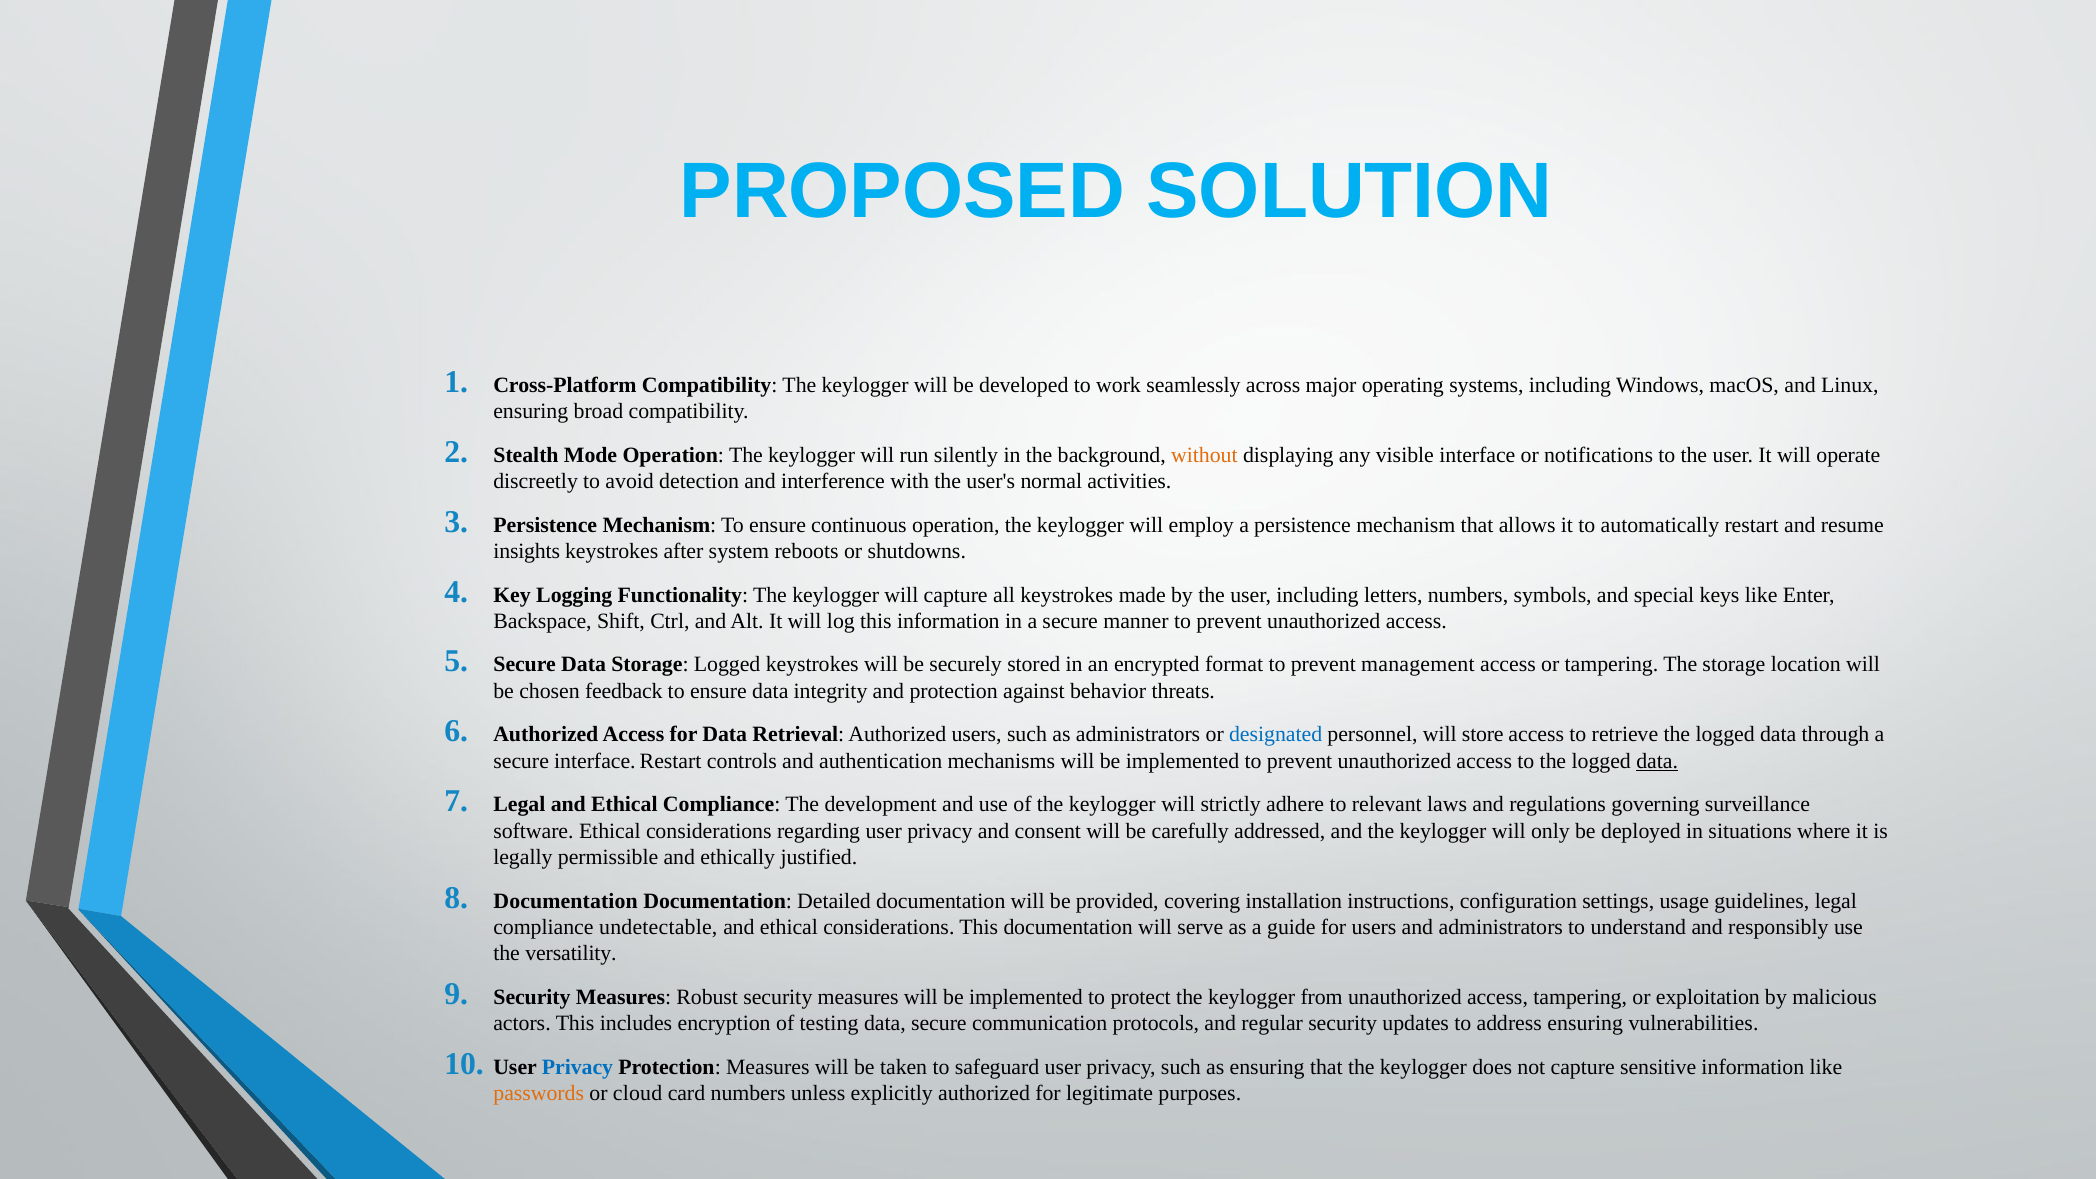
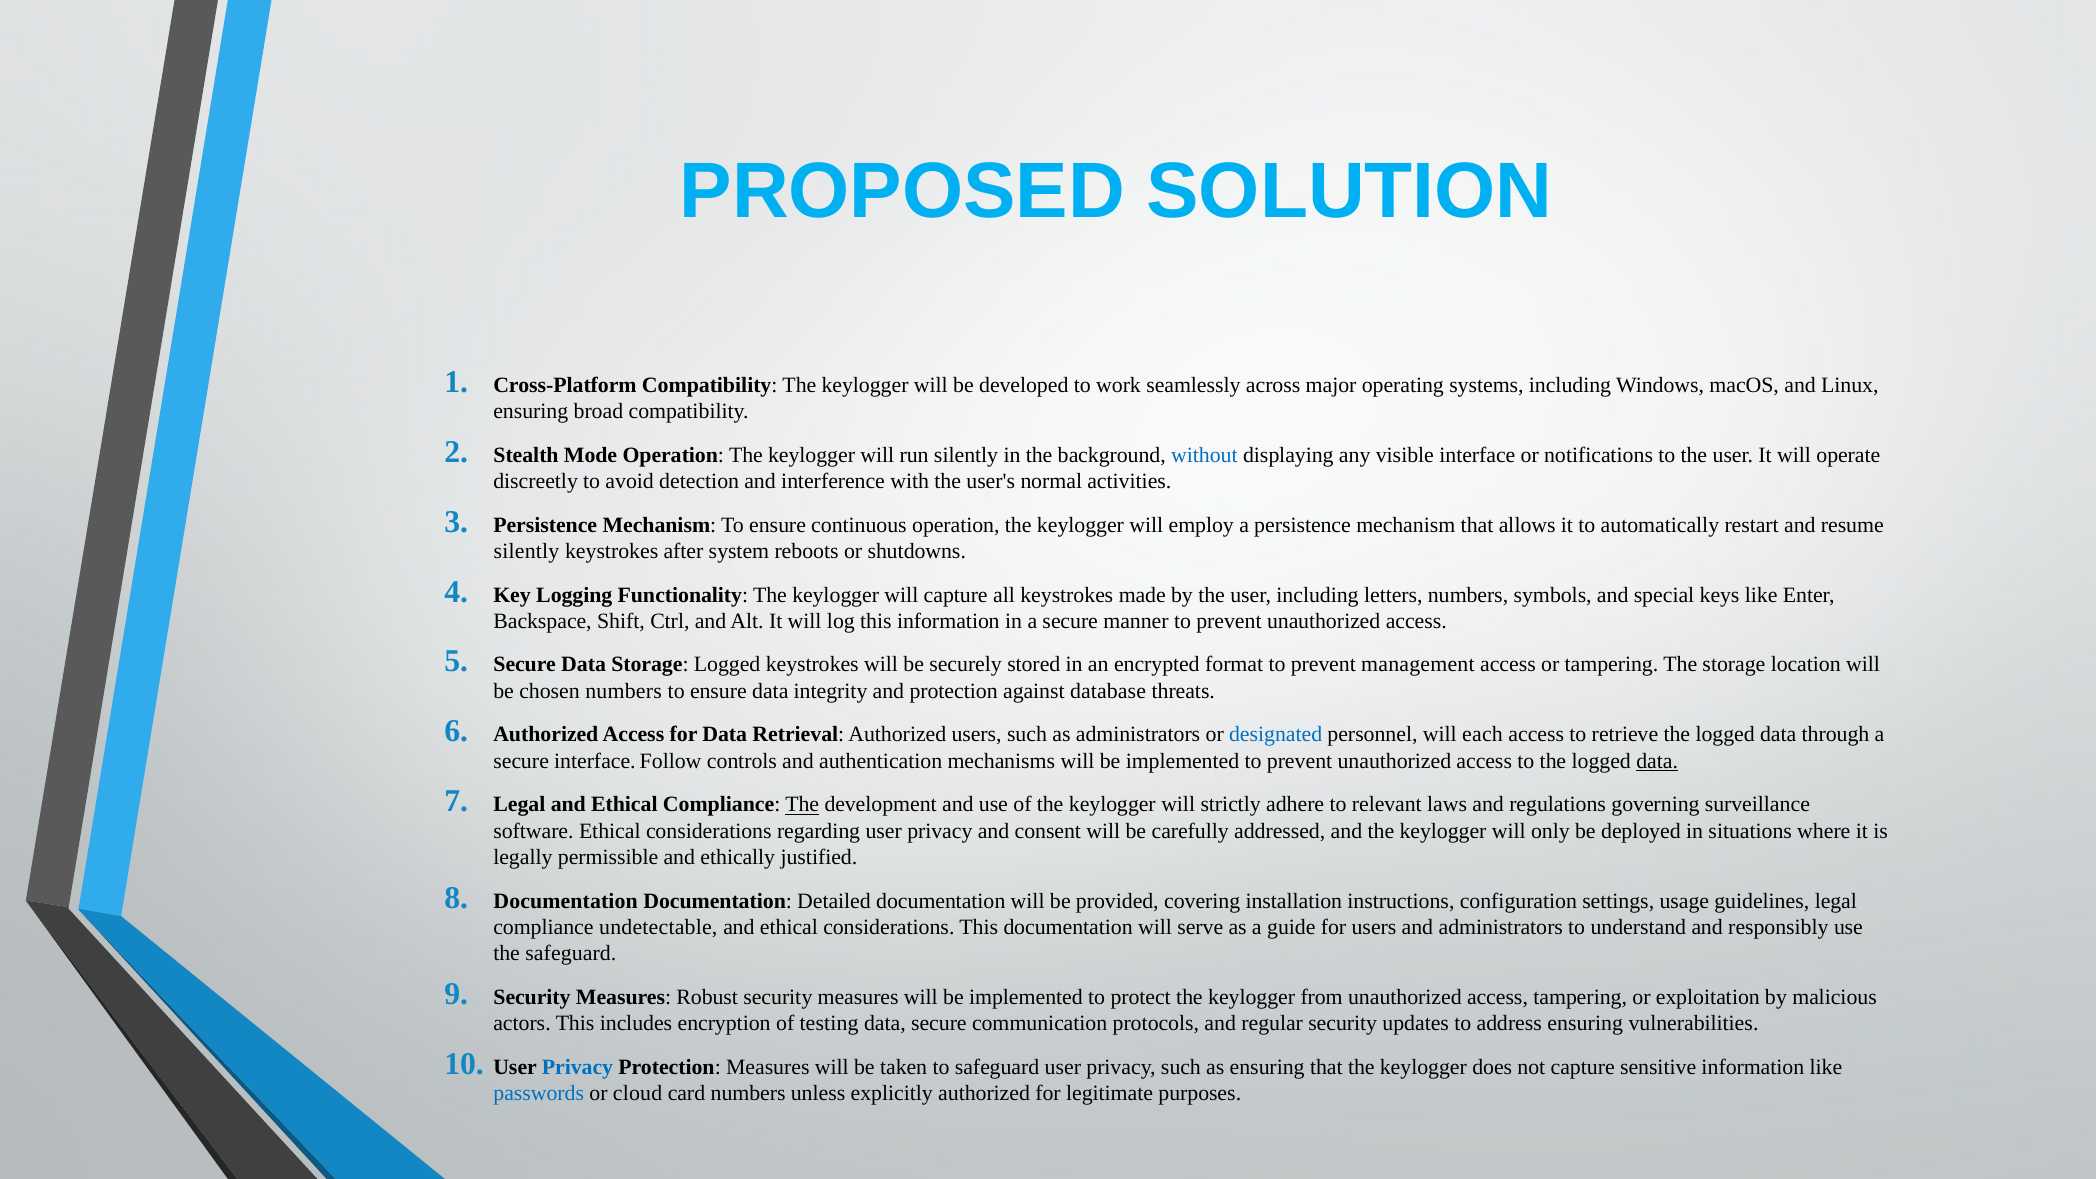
without colour: orange -> blue
insights at (527, 551): insights -> silently
chosen feedback: feedback -> numbers
behavior: behavior -> database
store: store -> each
interface Restart: Restart -> Follow
The at (802, 805) underline: none -> present
the versatility: versatility -> safeguard
passwords colour: orange -> blue
